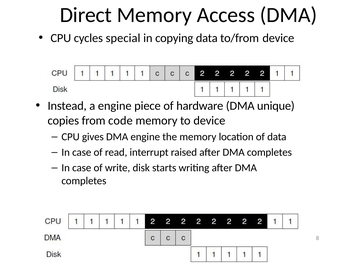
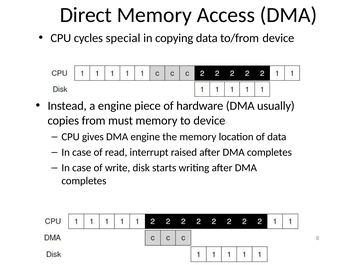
unique: unique -> usually
code: code -> must
